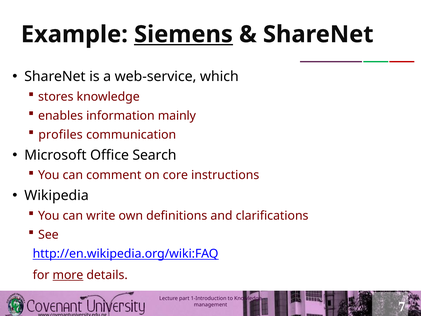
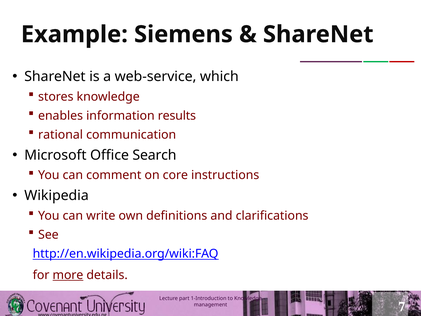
Siemens underline: present -> none
mainly: mainly -> results
profiles: profiles -> rational
